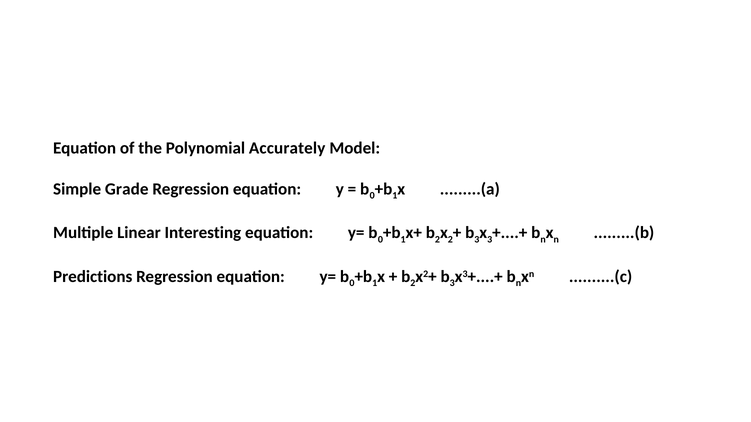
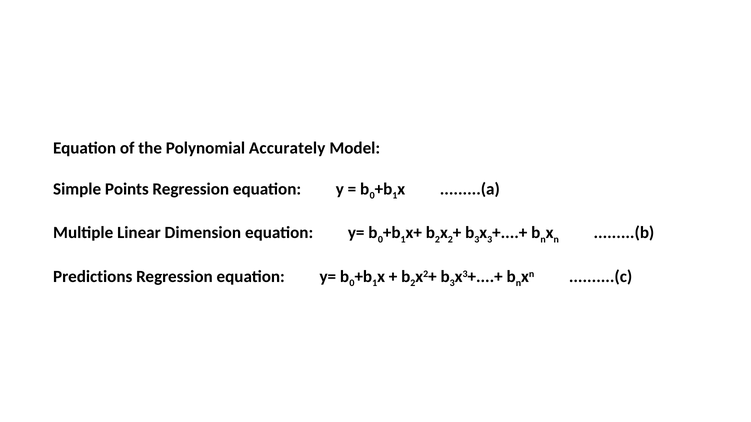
Grade: Grade -> Points
Interesting: Interesting -> Dimension
